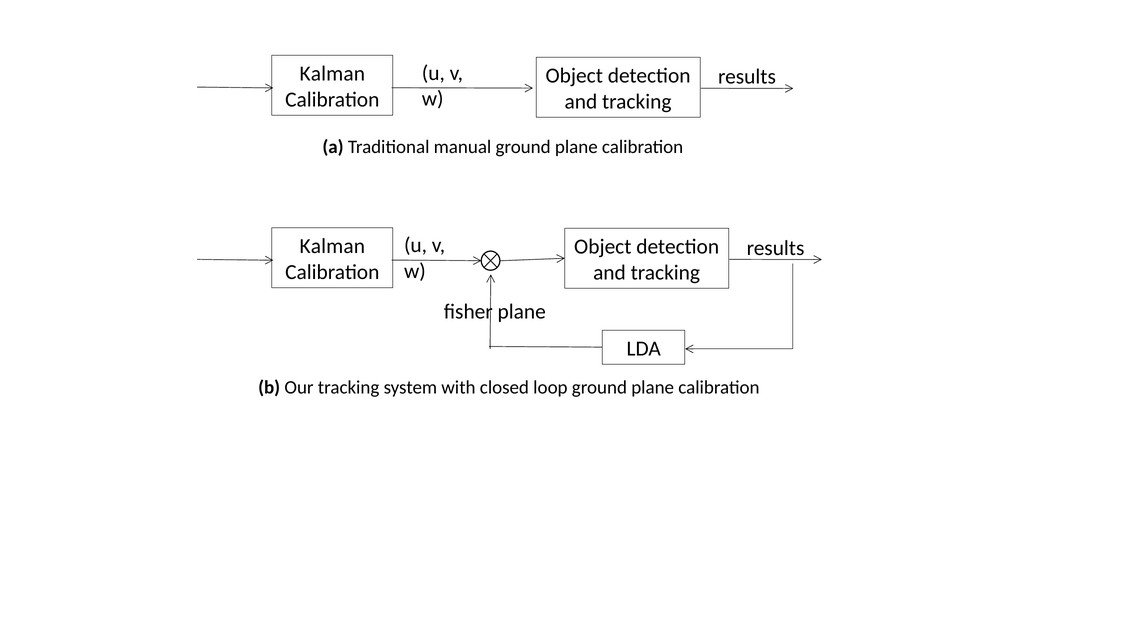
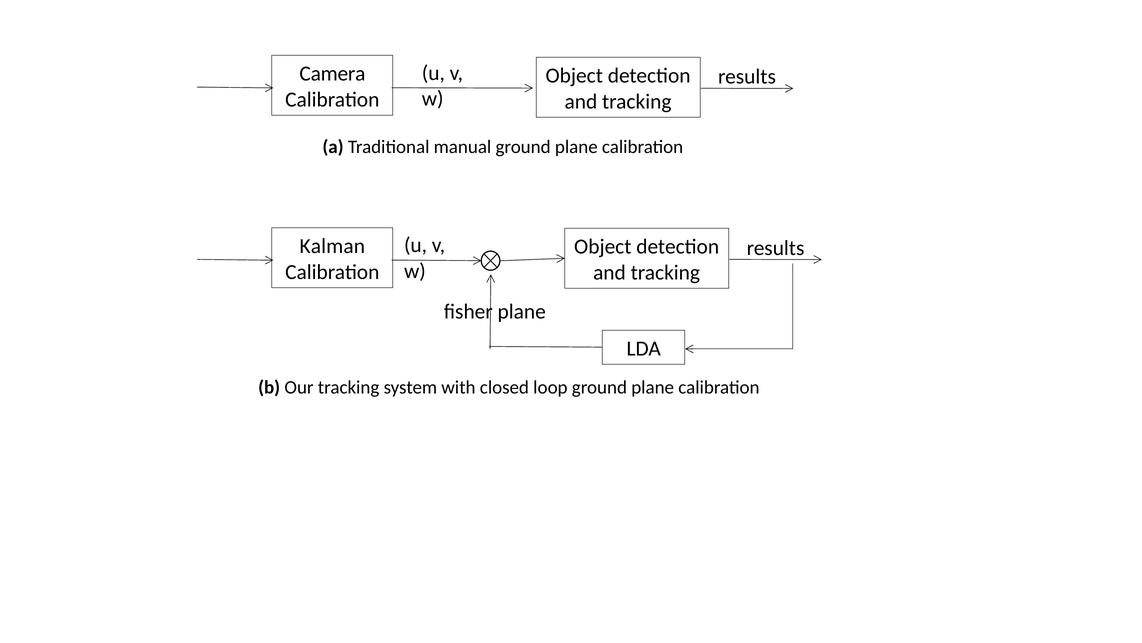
Kalman at (332, 74): Kalman -> Camera
